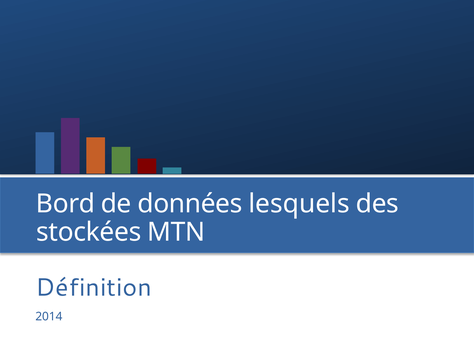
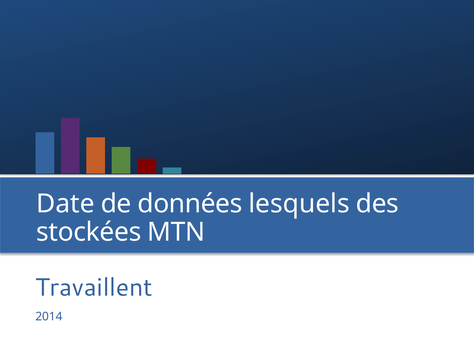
Bord: Bord -> Date
Définition: Définition -> Travaillent
